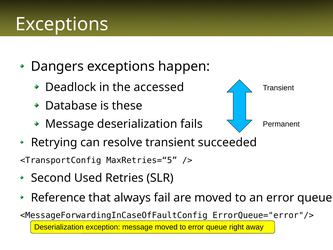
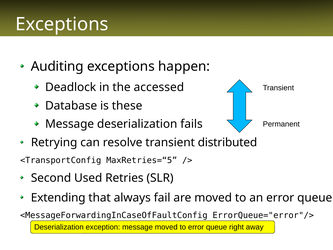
Dangers: Dangers -> Auditing
succeeded: succeeded -> distributed
Reference: Reference -> Extending
